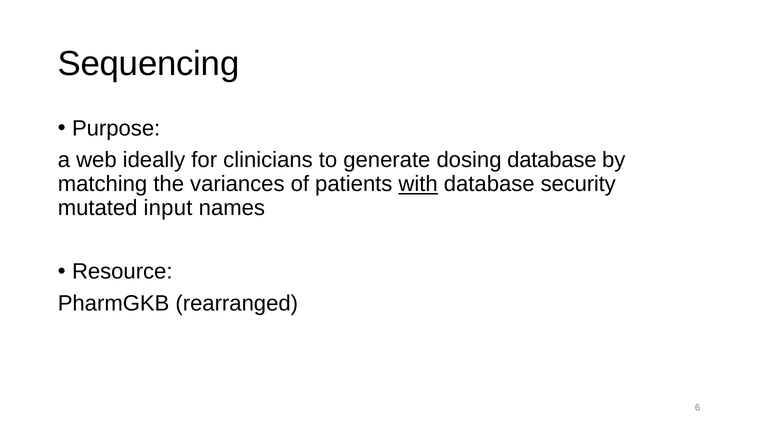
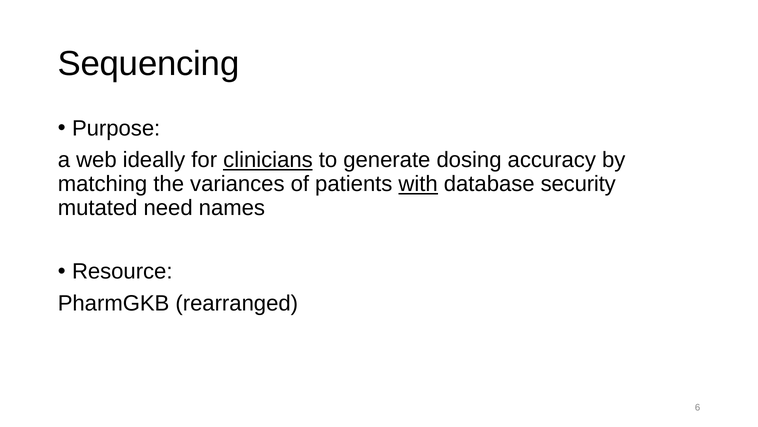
clinicians underline: none -> present
dosing database: database -> accuracy
input: input -> need
